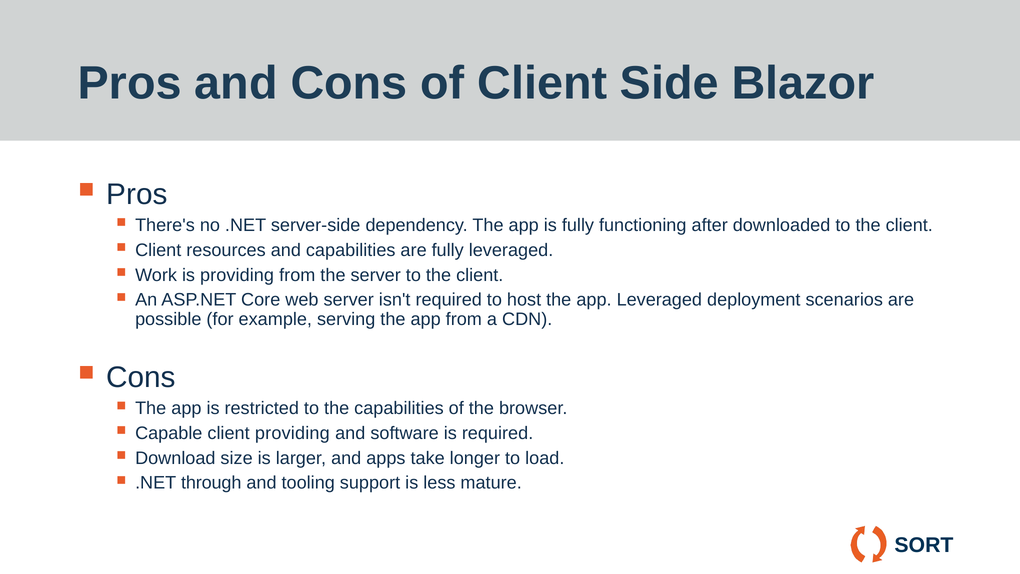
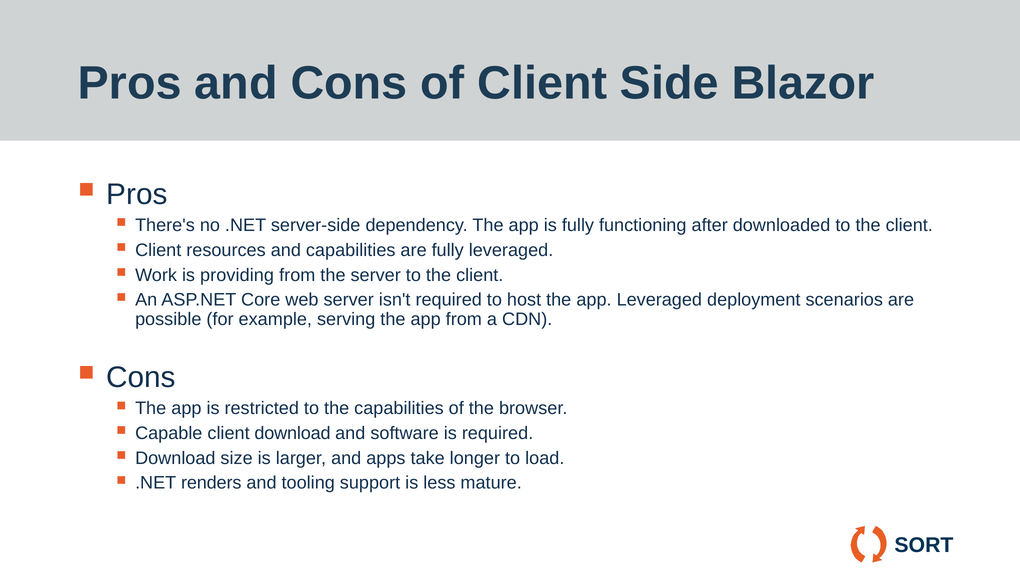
client providing: providing -> download
through: through -> renders
